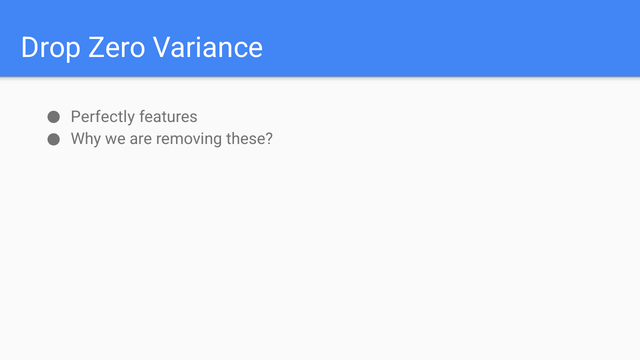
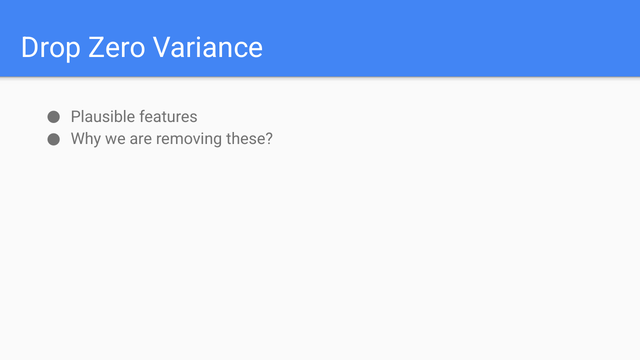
Perfectly: Perfectly -> Plausible
